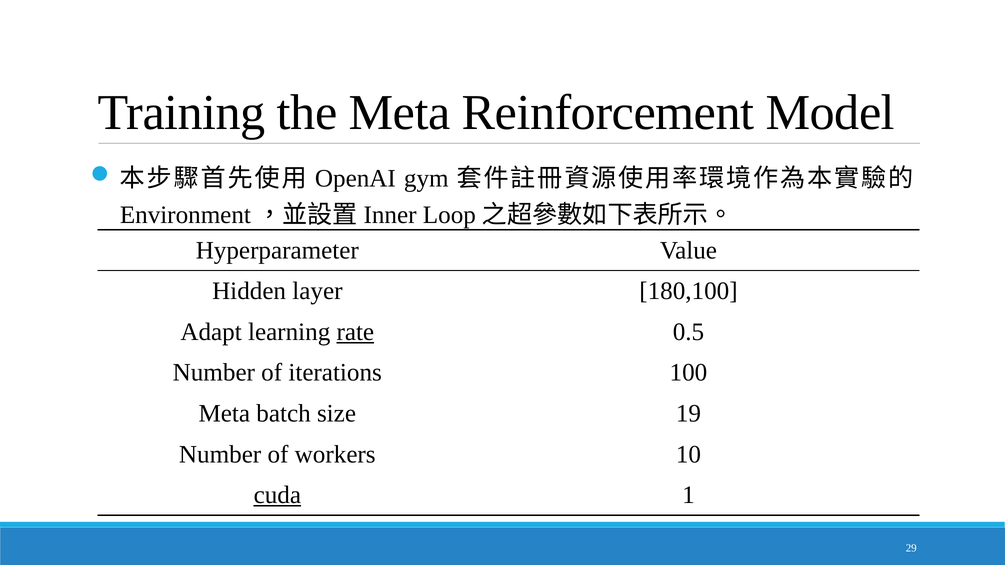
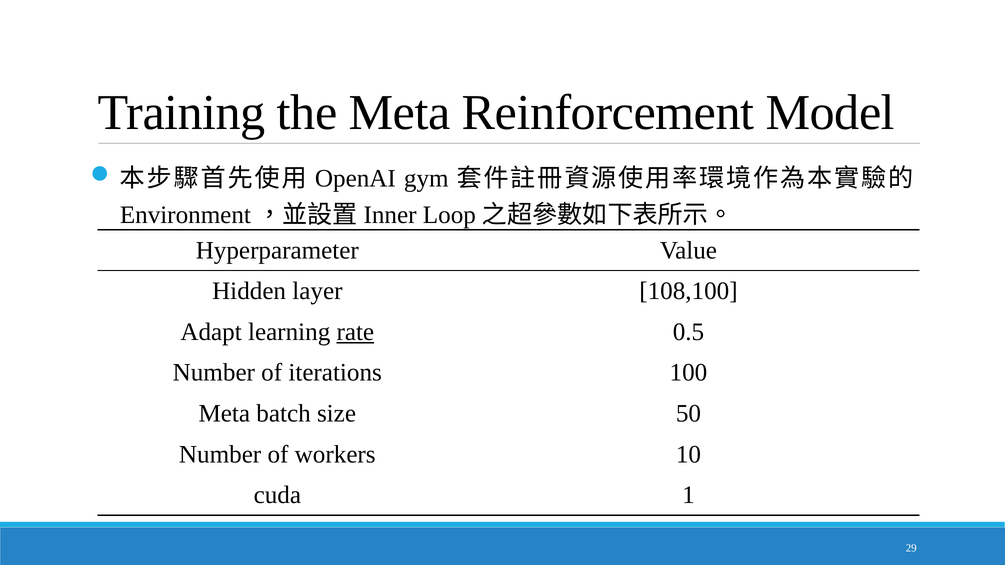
180,100: 180,100 -> 108,100
19: 19 -> 50
cuda underline: present -> none
